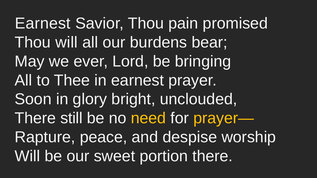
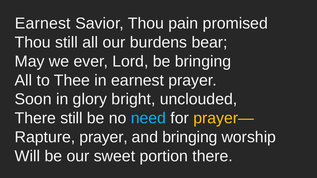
Thou will: will -> still
need colour: yellow -> light blue
Rapture peace: peace -> prayer
and despise: despise -> bringing
